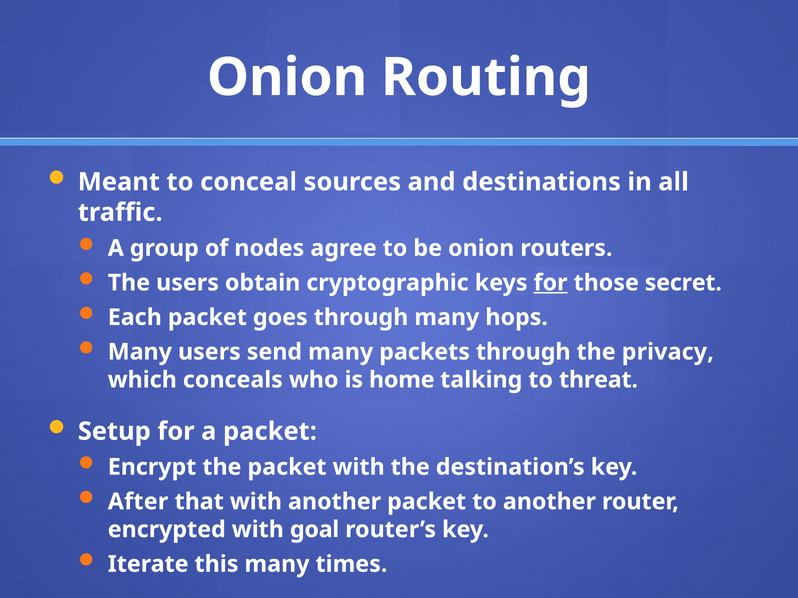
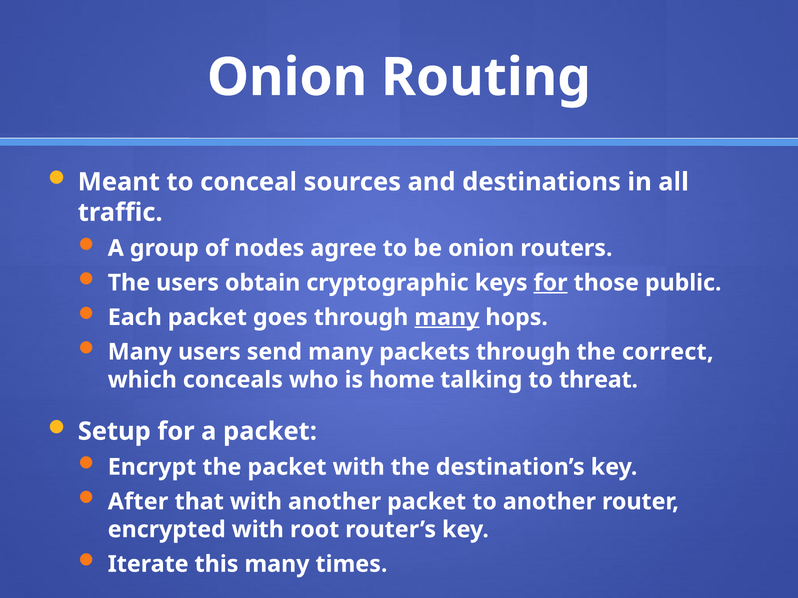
secret: secret -> public
many at (447, 318) underline: none -> present
privacy: privacy -> correct
goal: goal -> root
